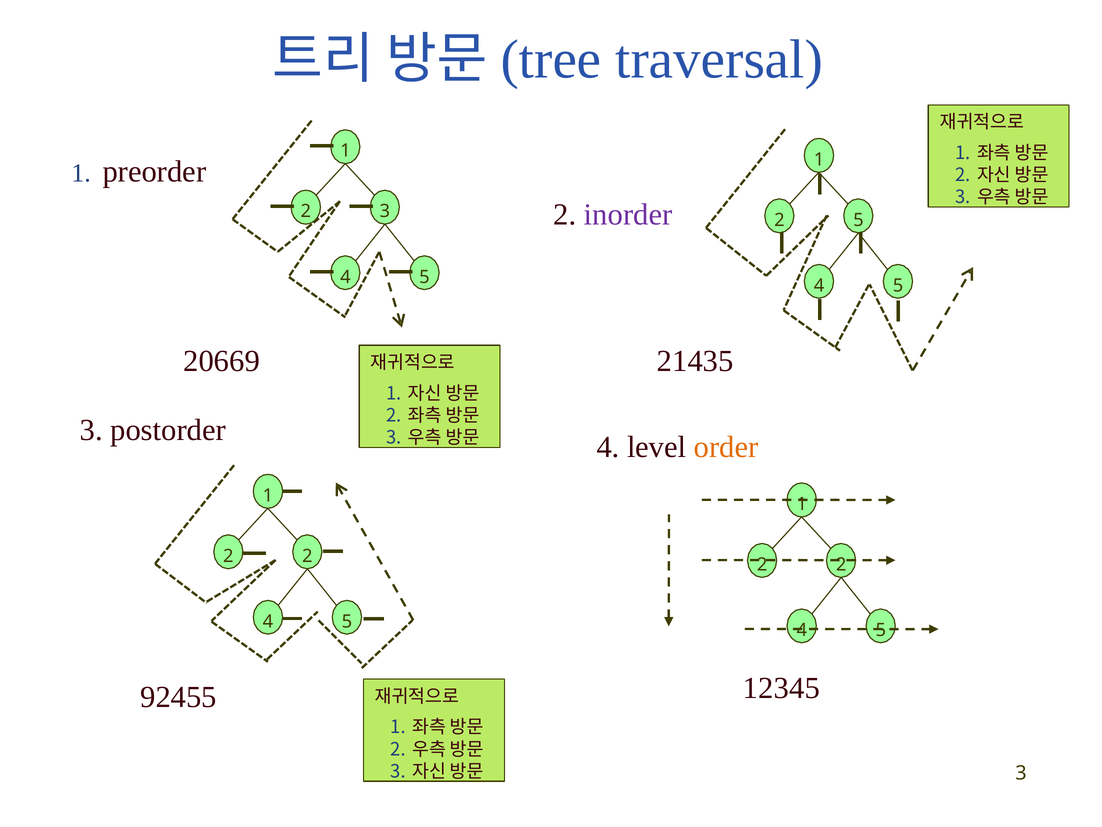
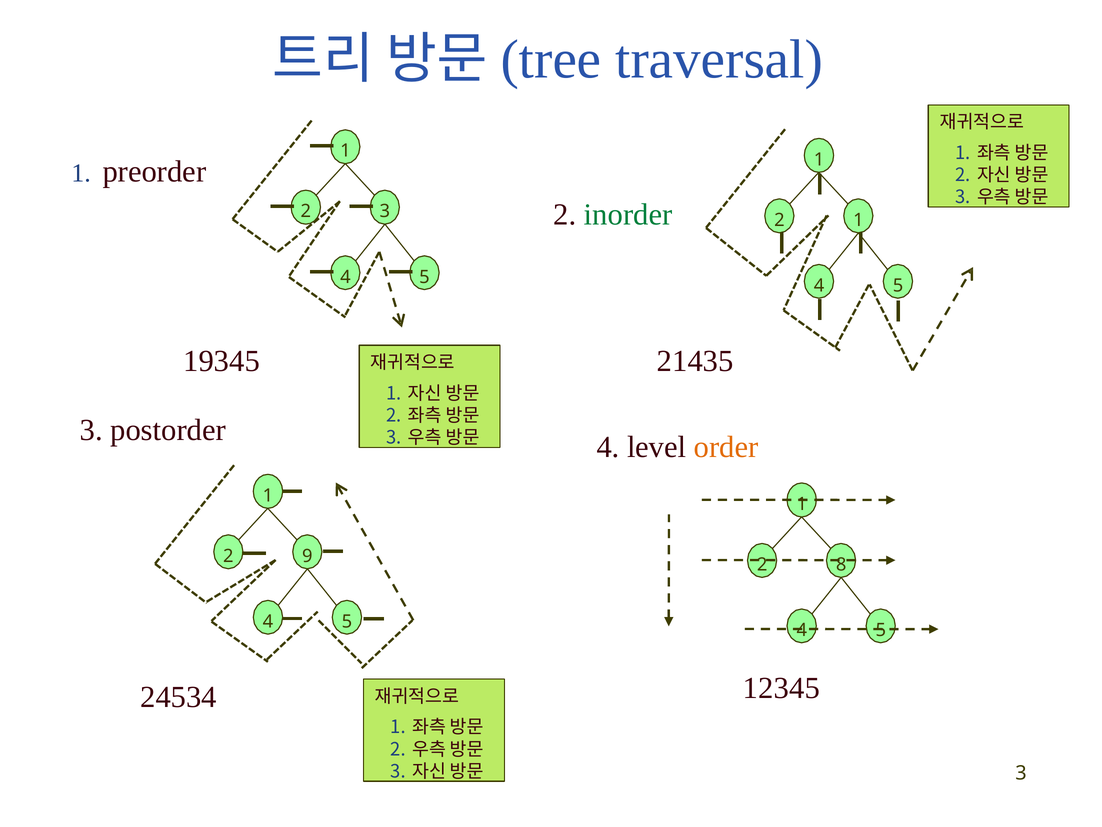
inorder colour: purple -> green
2 5: 5 -> 1
20669: 20669 -> 19345
2 at (307, 556): 2 -> 9
2 at (841, 564): 2 -> 8
92455: 92455 -> 24534
